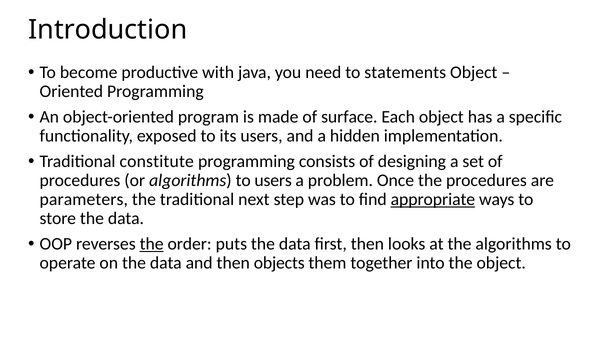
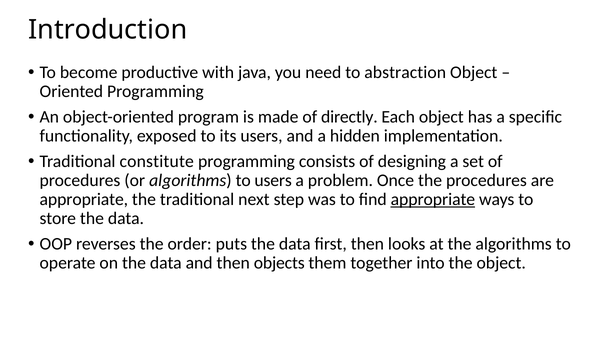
statements: statements -> abstraction
surface: surface -> directly
parameters at (84, 199): parameters -> appropriate
the at (152, 244) underline: present -> none
